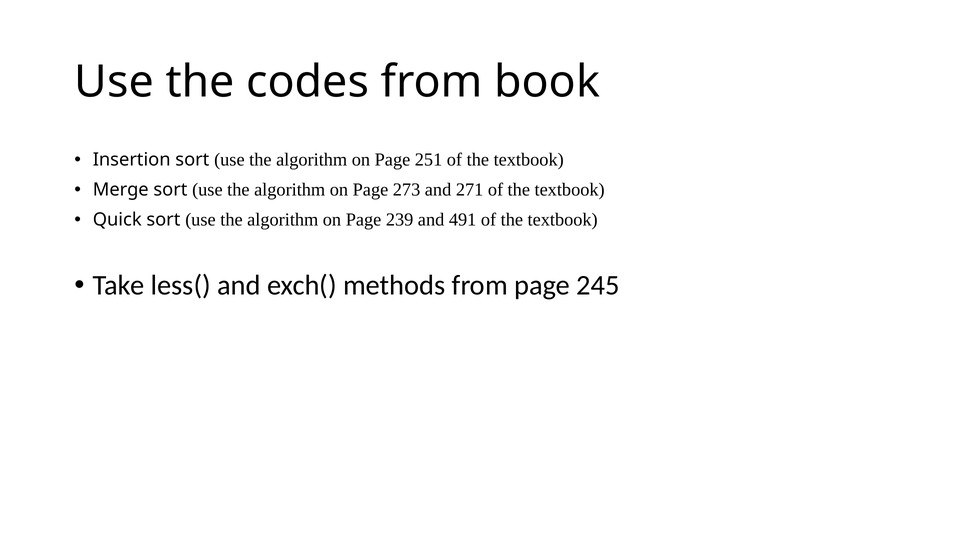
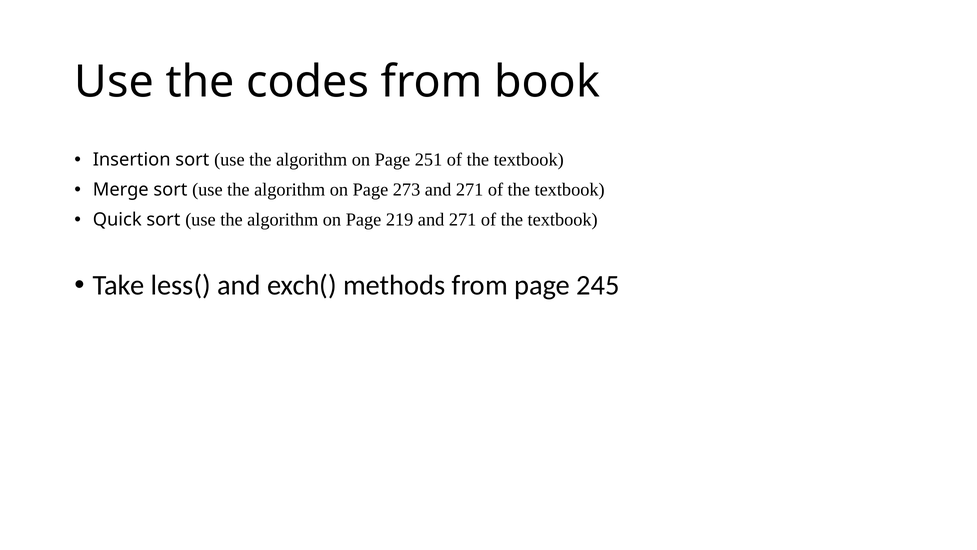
239: 239 -> 219
491 at (463, 220): 491 -> 271
